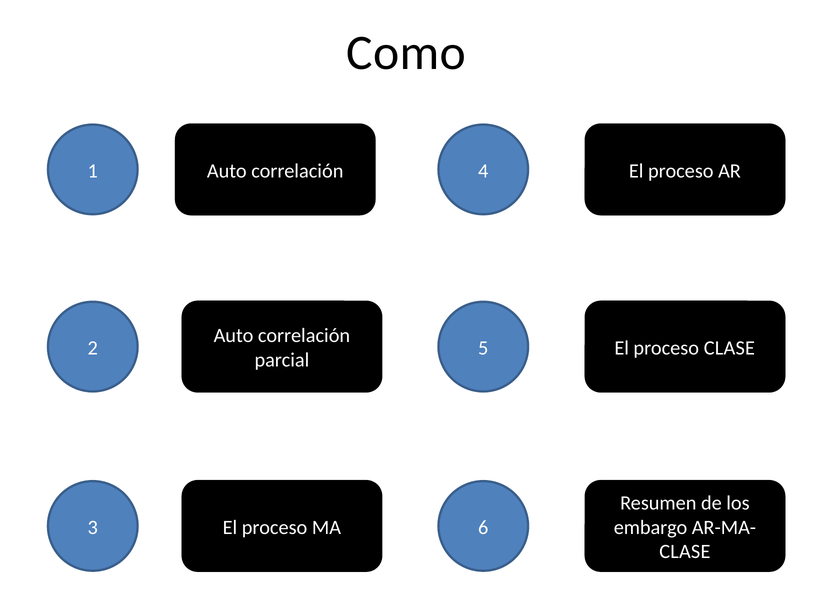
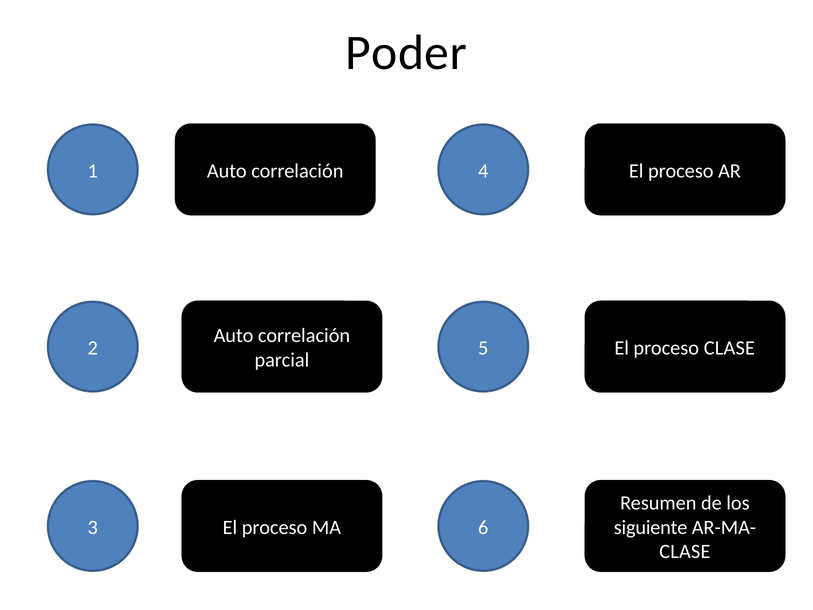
Como: Como -> Poder
embargo: embargo -> siguiente
